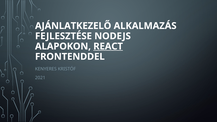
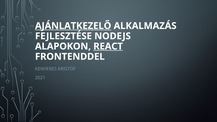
AJÁNLATKEZELŐ underline: none -> present
